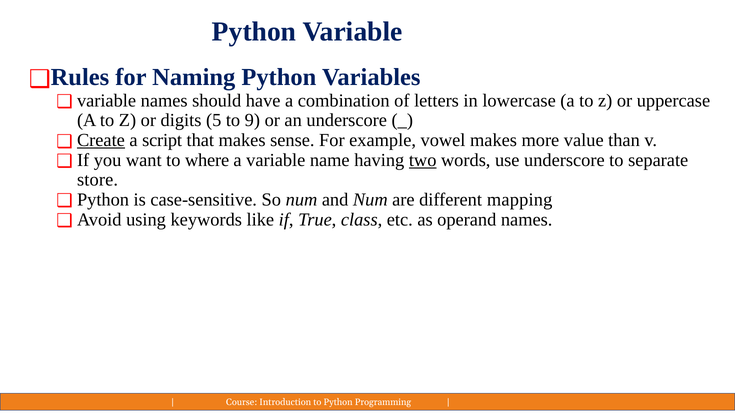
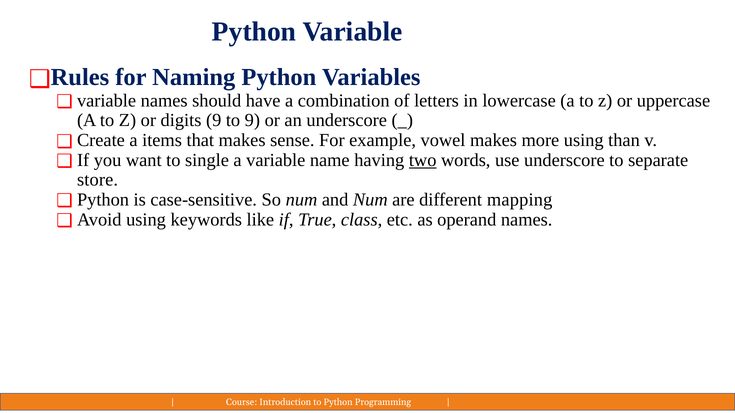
digits 5: 5 -> 9
Create underline: present -> none
script: script -> items
more value: value -> using
where: where -> single
